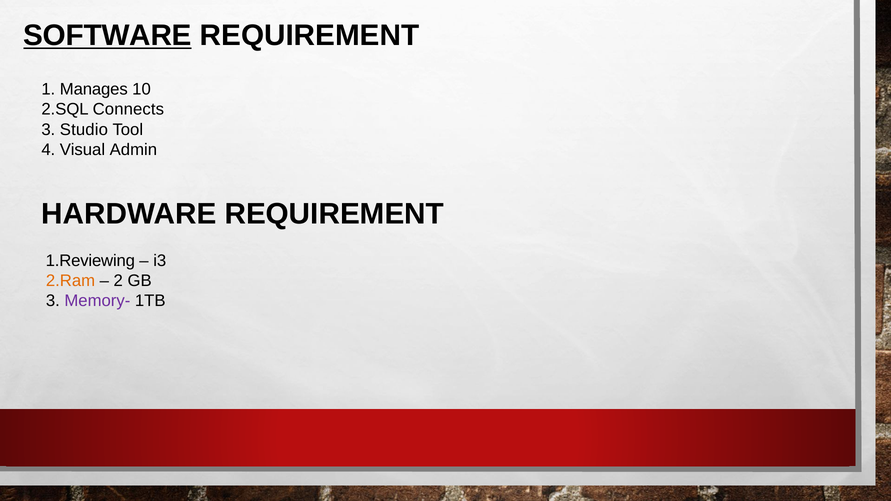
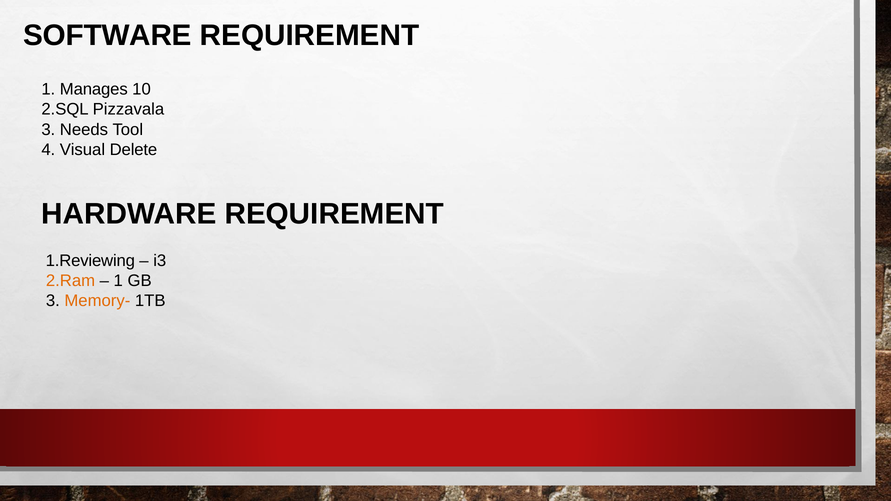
SOFTWARE underline: present -> none
Connects: Connects -> Pizzavala
Studio: Studio -> Needs
Admin: Admin -> Delete
2 at (118, 281): 2 -> 1
Memory- colour: purple -> orange
